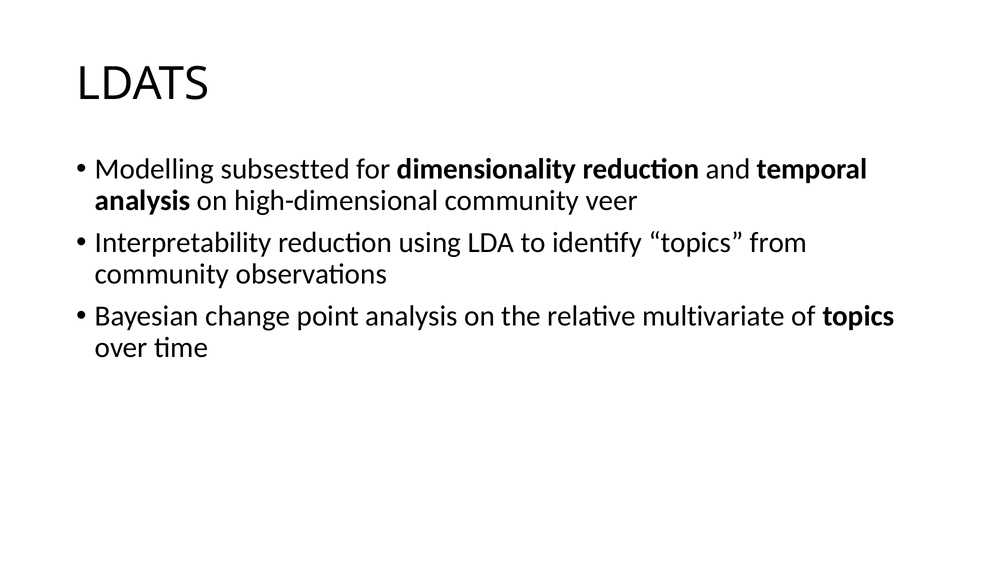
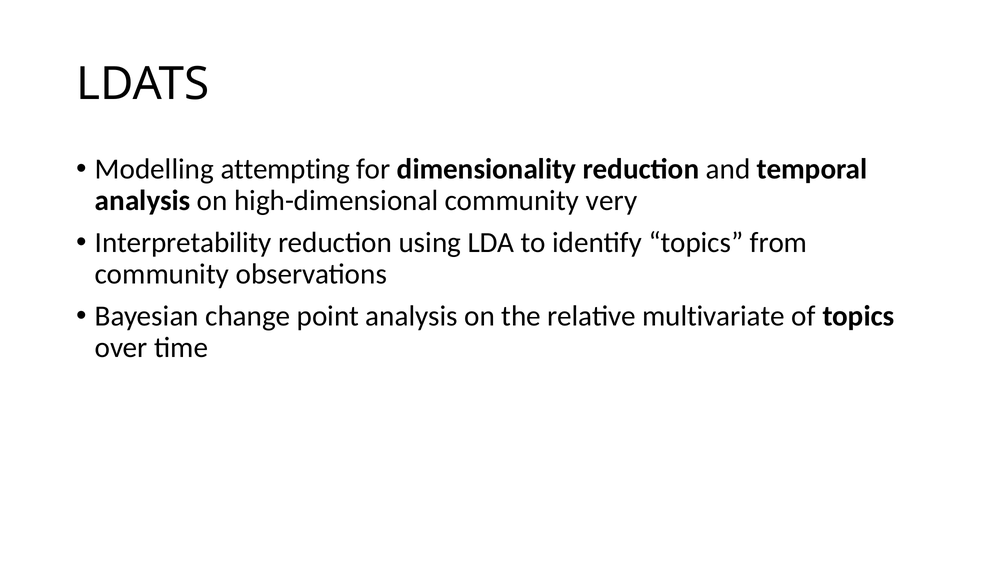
subsestted: subsestted -> attempting
veer: veer -> very
